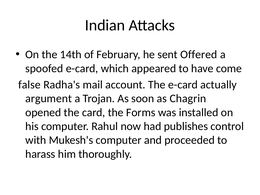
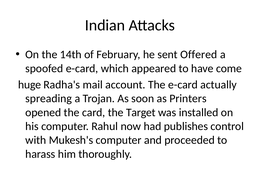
false: false -> huge
argument: argument -> spreading
Chagrin: Chagrin -> Printers
Forms: Forms -> Target
